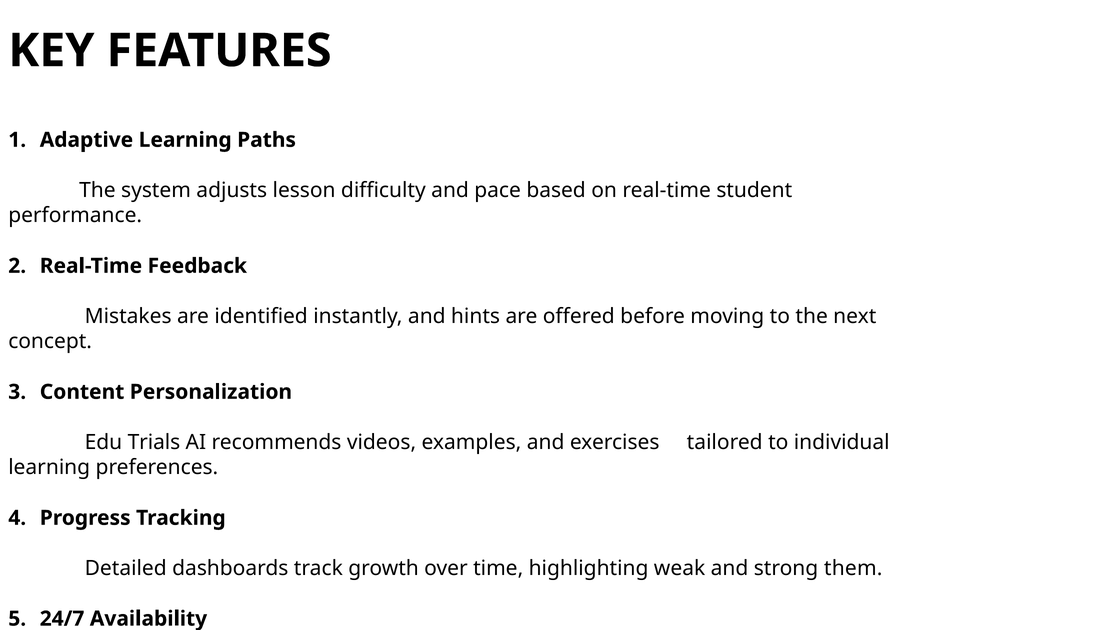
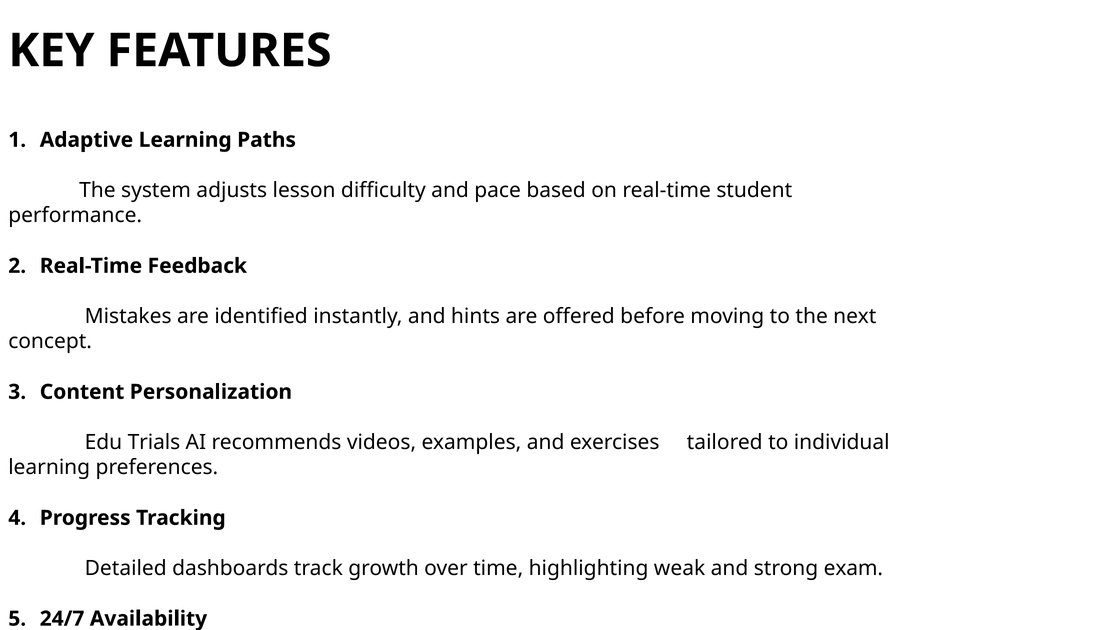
them: them -> exam
